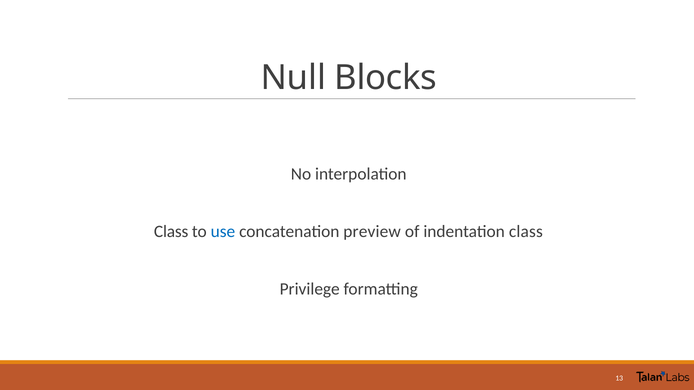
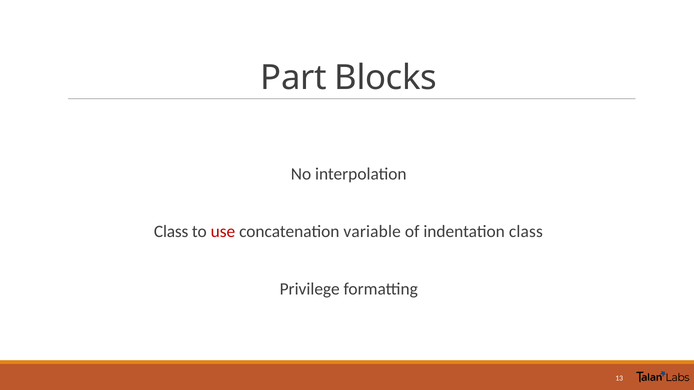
Null: Null -> Part
use colour: blue -> red
preview: preview -> variable
